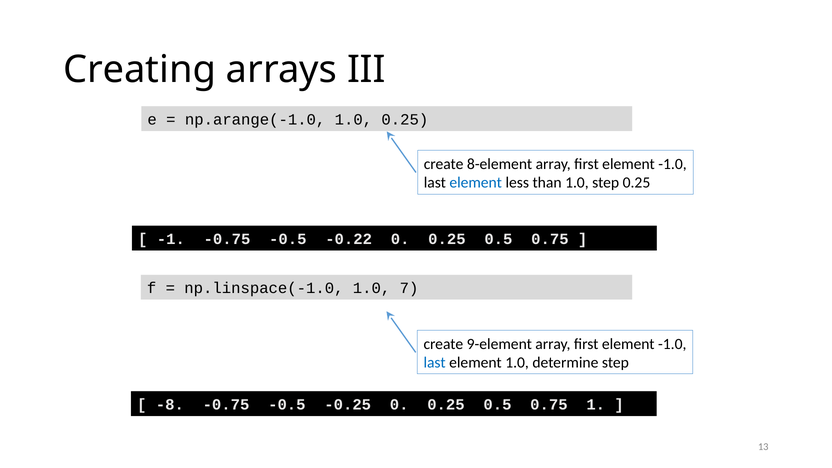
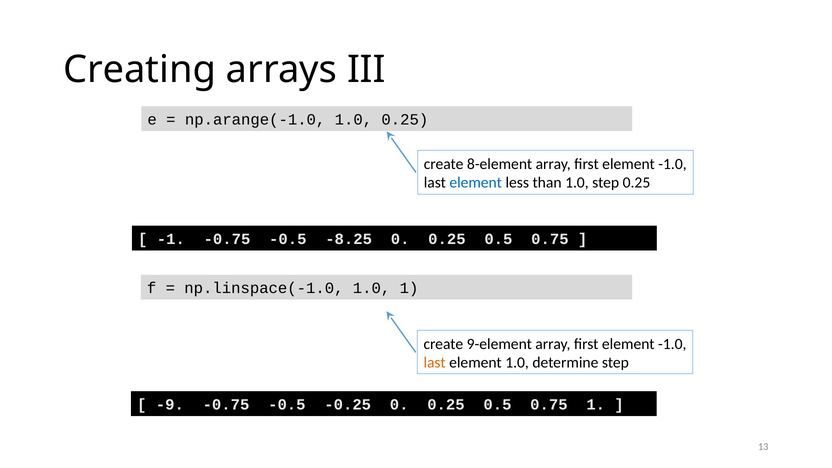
-0.22: -0.22 -> -8.25
1.0 7: 7 -> 1
last at (435, 363) colour: blue -> orange
-8: -8 -> -9
